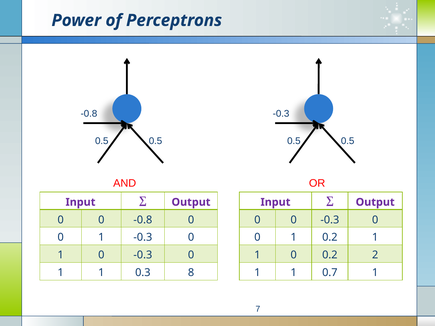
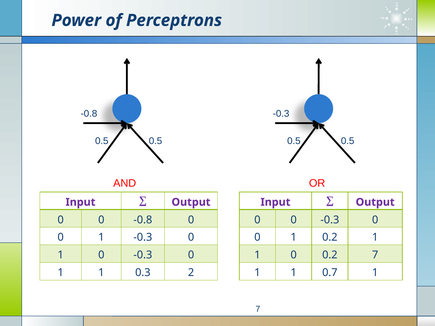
0.2 2: 2 -> 7
8: 8 -> 2
